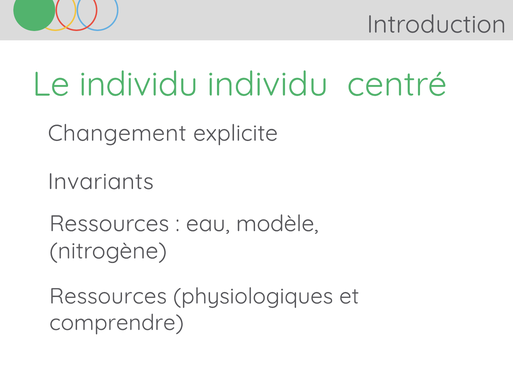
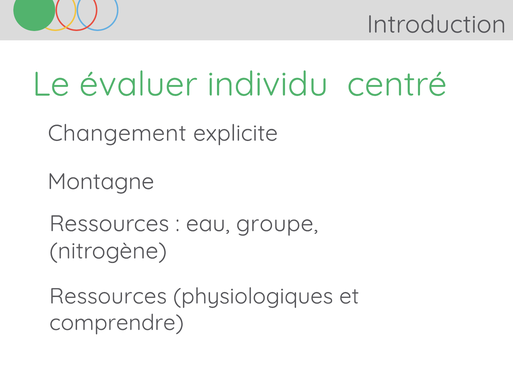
Le individu: individu -> évaluer
Invariants: Invariants -> Montagne
modèle: modèle -> groupe
